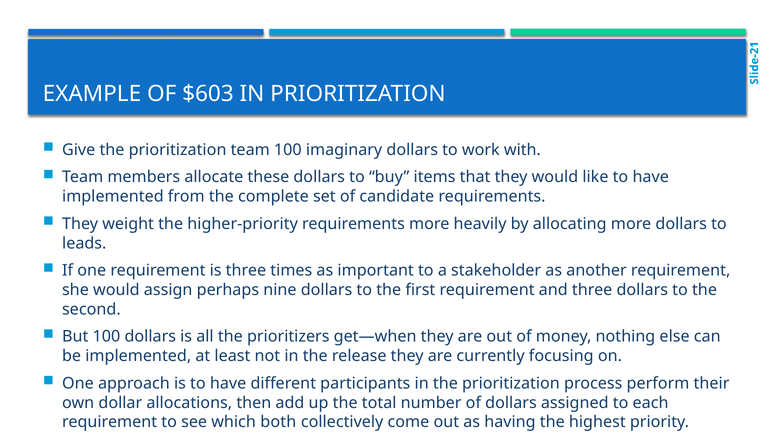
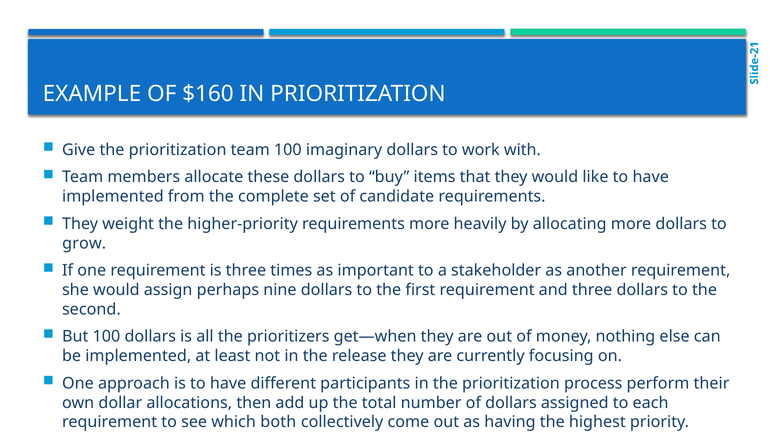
$603: $603 -> $160
leads: leads -> grow
